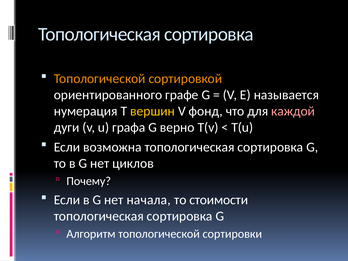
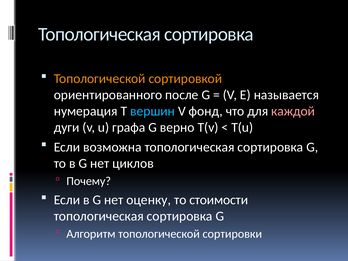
графе: графе -> после
вершин colour: yellow -> light blue
начала: начала -> оценку
